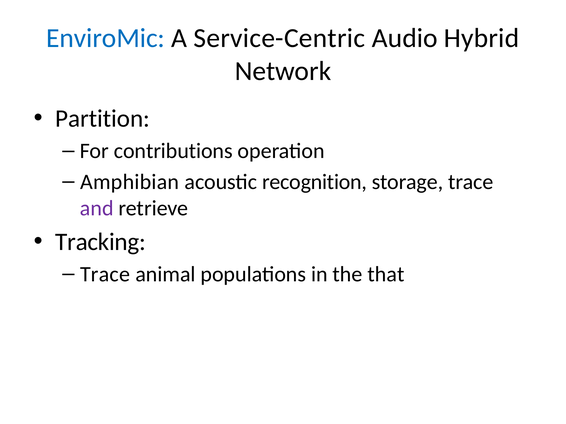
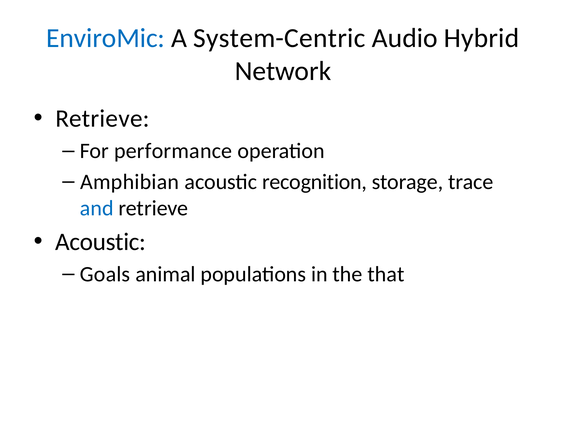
Service-Centric: Service-Centric -> System-Centric
Partition at (103, 119): Partition -> Retrieve
contributions: contributions -> performance
and colour: purple -> blue
Tracking at (101, 242): Tracking -> Acoustic
Trace at (105, 275): Trace -> Goals
